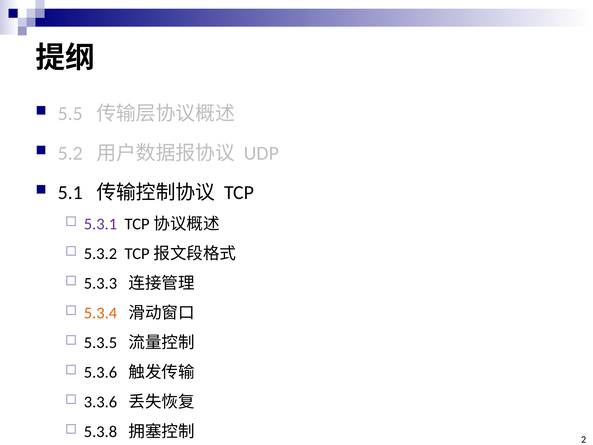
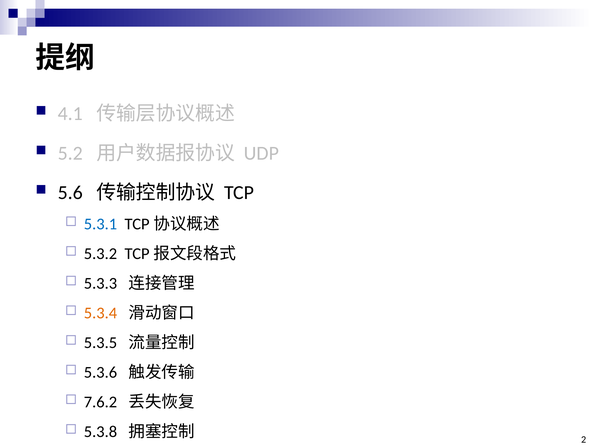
5.5: 5.5 -> 4.1
5.1: 5.1 -> 5.6
5.3.1 colour: purple -> blue
3.3.6: 3.3.6 -> 7.6.2
